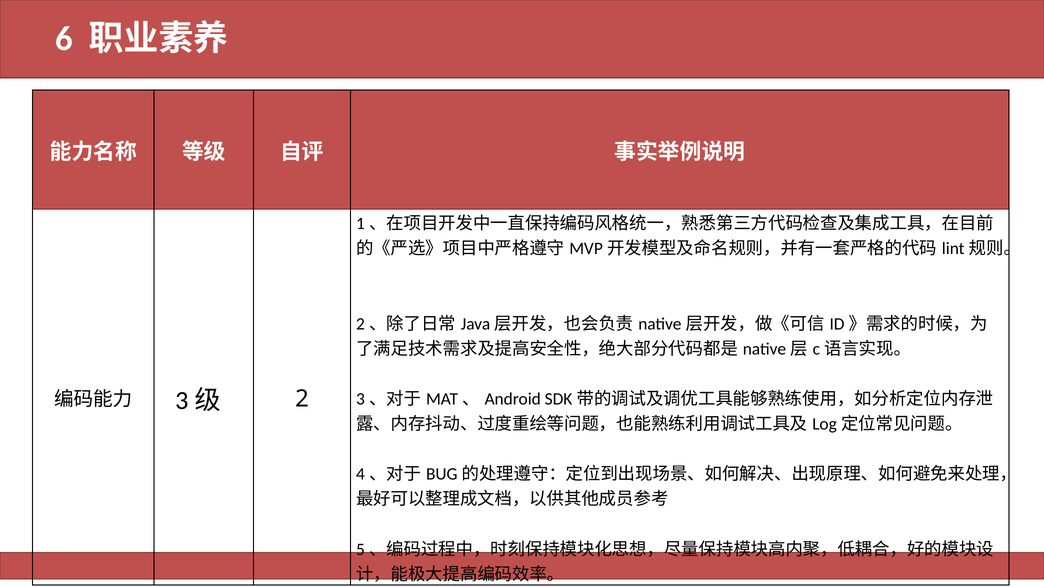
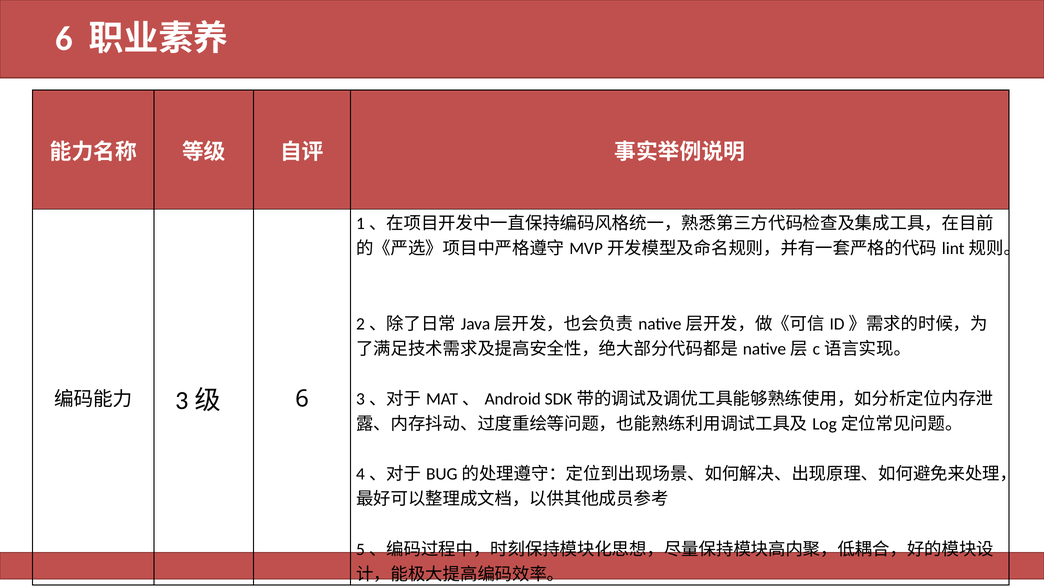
2 at (302, 399): 2 -> 6
